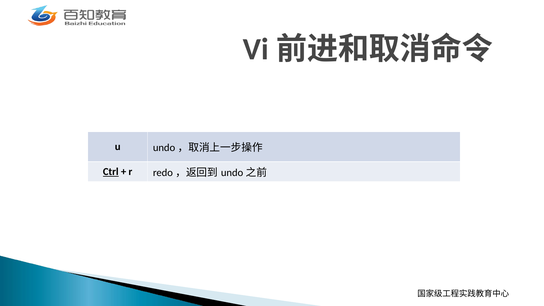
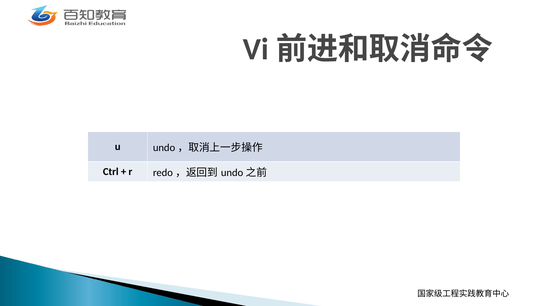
Ctrl underline: present -> none
